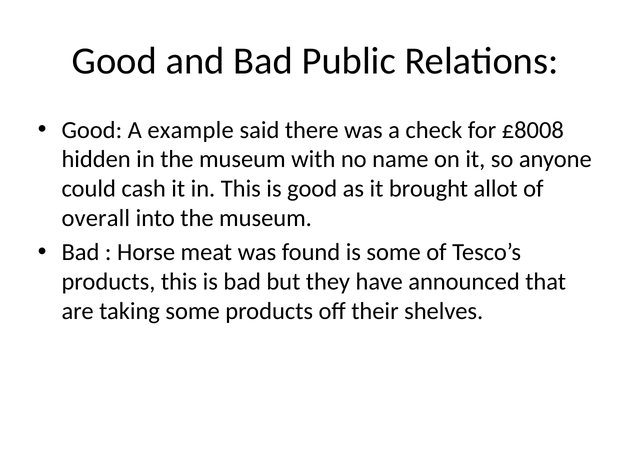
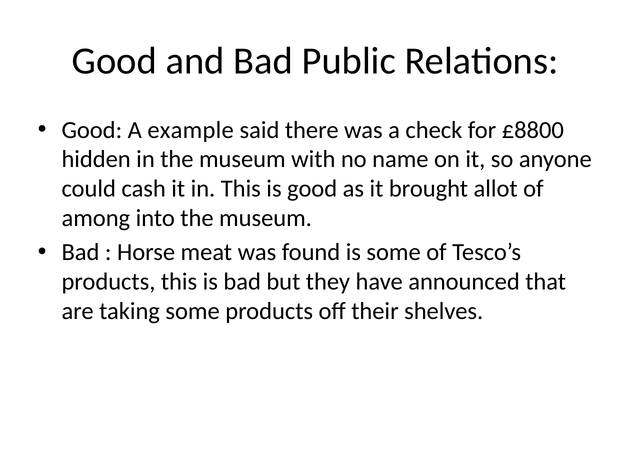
£8008: £8008 -> £8800
overall: overall -> among
